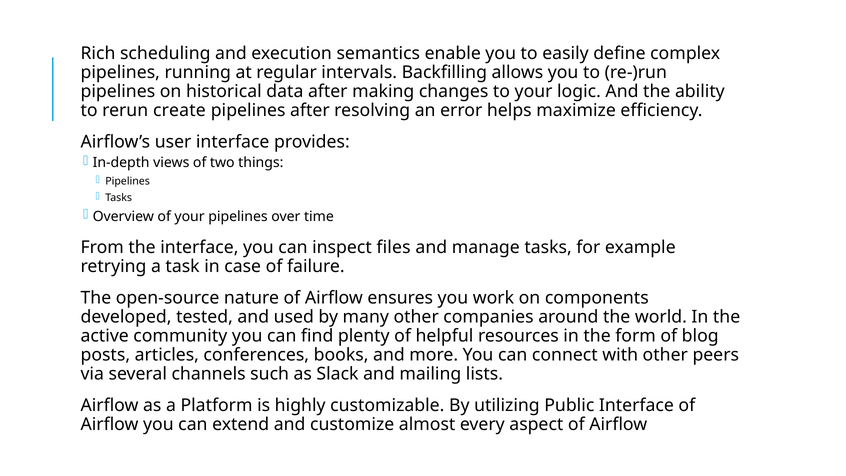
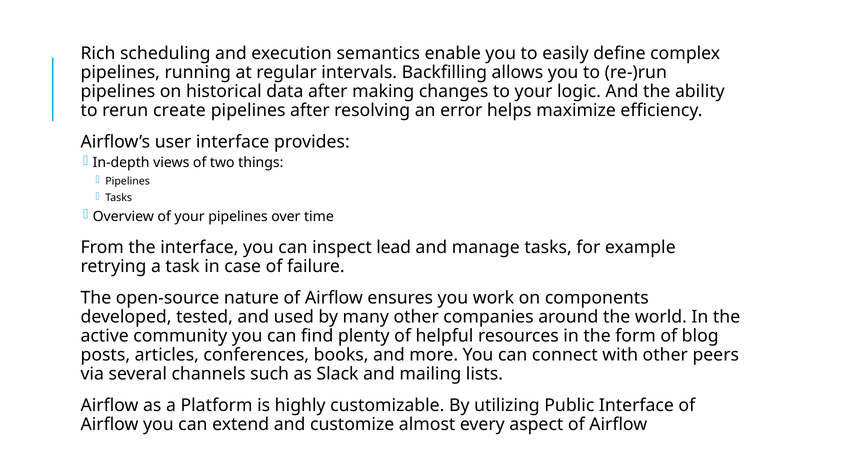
files: files -> lead
